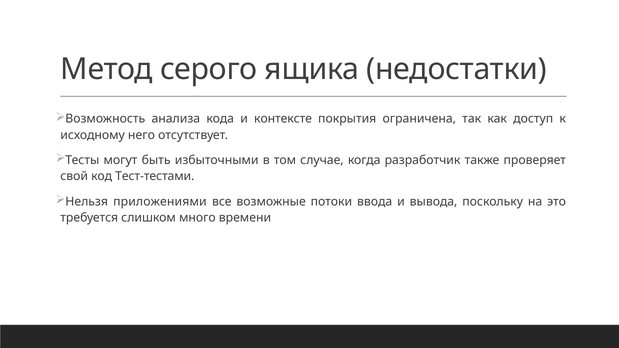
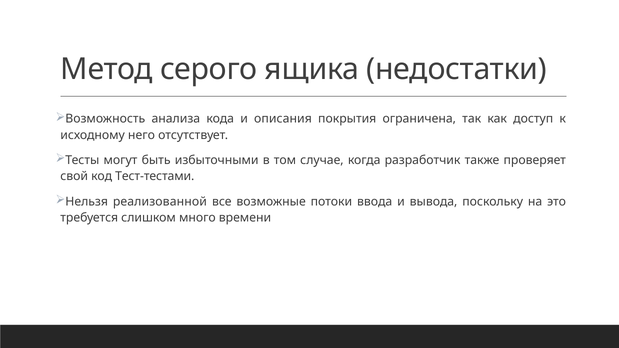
контексте: контексте -> описания
приложениями: приложениями -> реализованной
